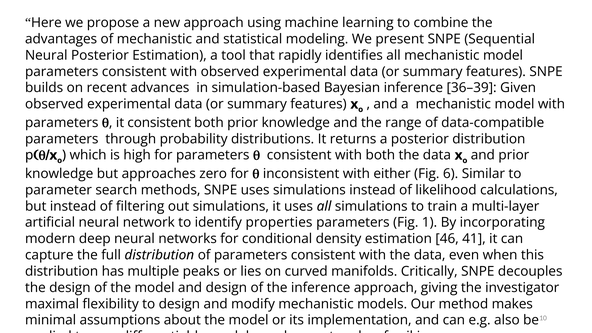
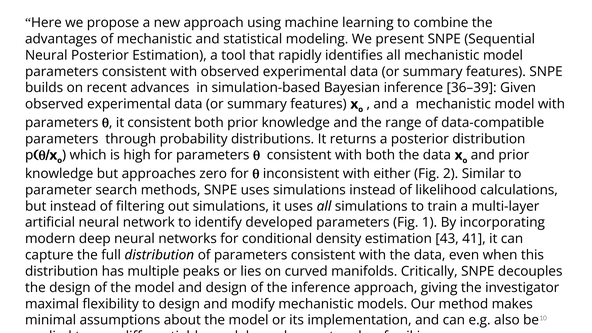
6: 6 -> 2
properties: properties -> developed
46: 46 -> 43
